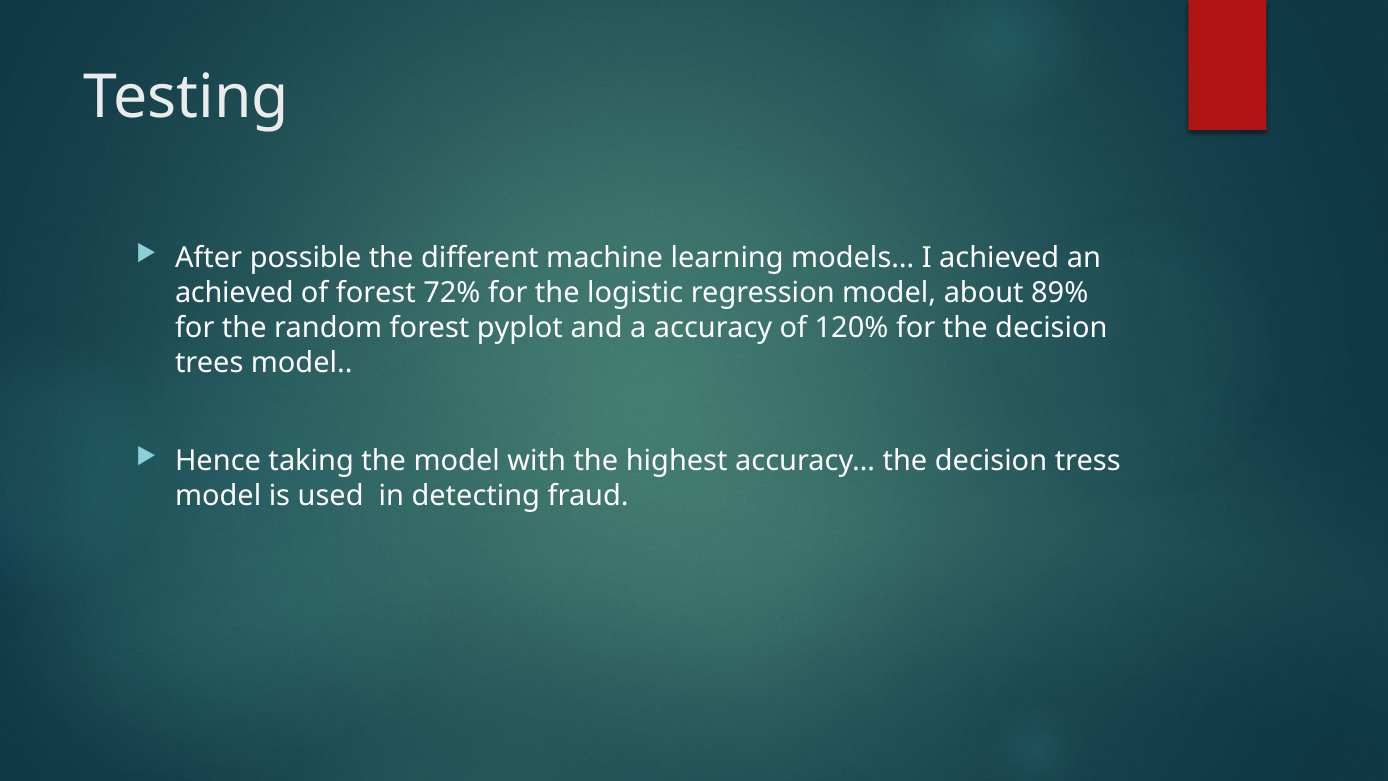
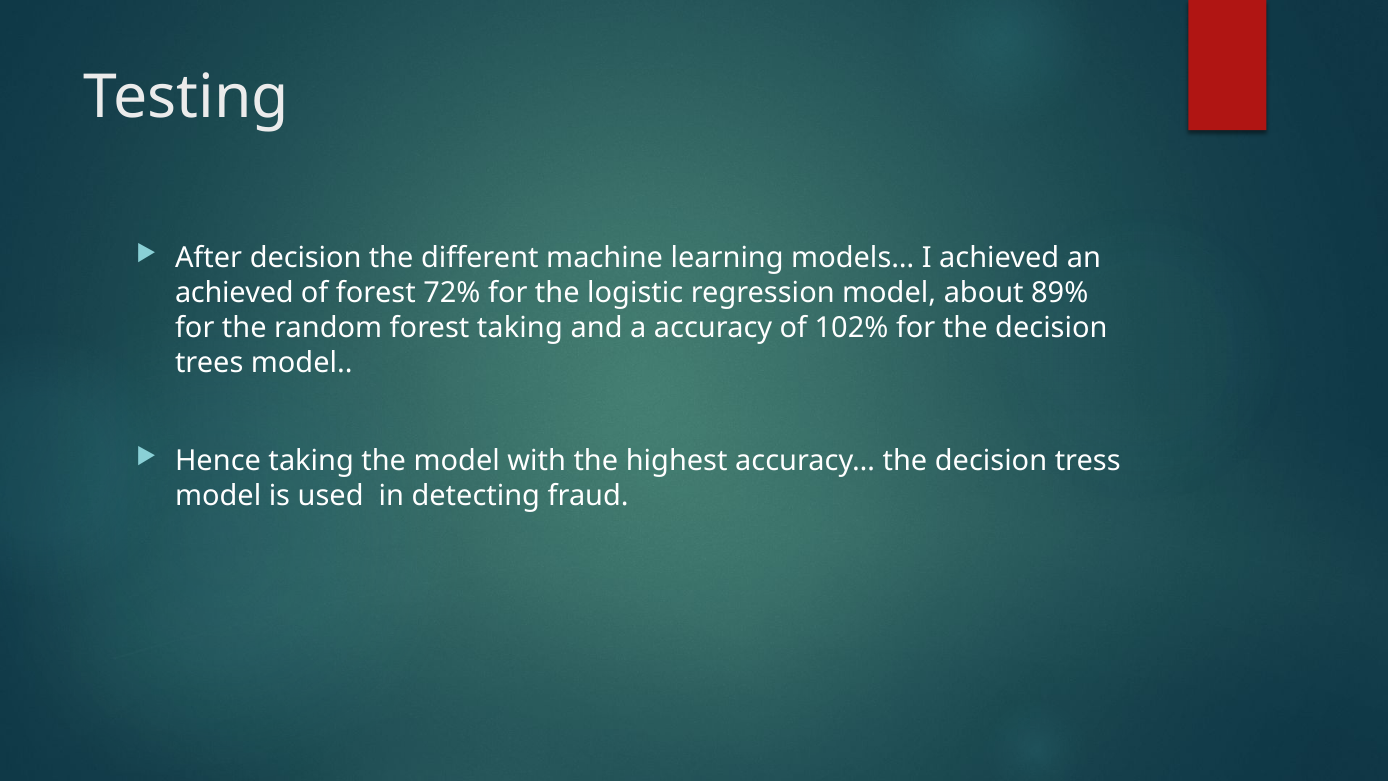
After possible: possible -> decision
forest pyplot: pyplot -> taking
120%: 120% -> 102%
